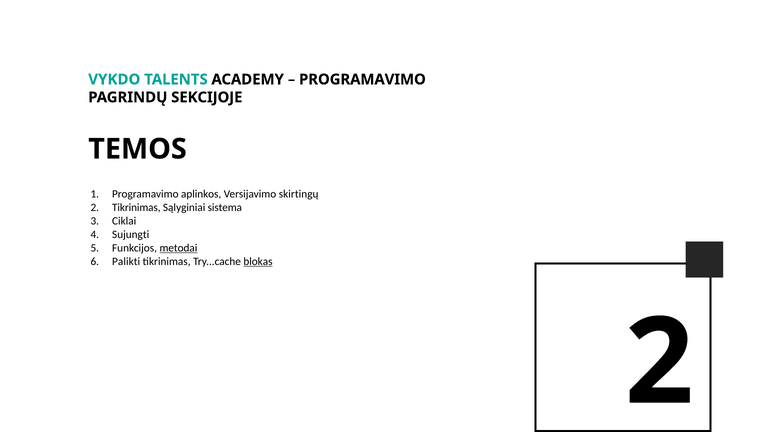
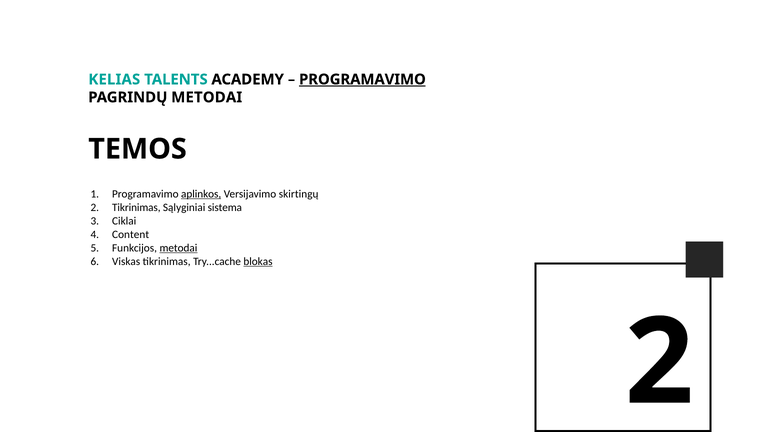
VYKDO: VYKDO -> KELIAS
PROGRAMAVIMO at (362, 79) underline: none -> present
PAGRINDŲ SEKCIJOJE: SEKCIJOJE -> METODAI
aplinkos underline: none -> present
Sujungti: Sujungti -> Content
Palikti: Palikti -> Viskas
